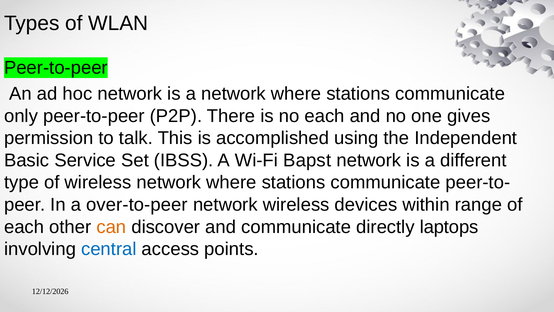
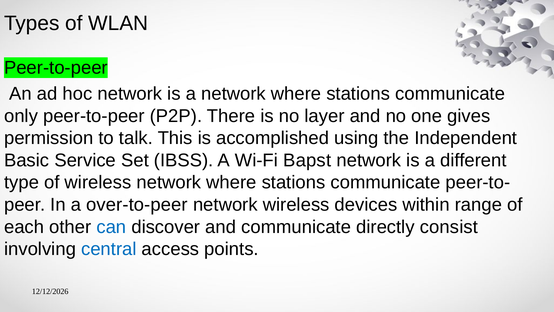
no each: each -> layer
can colour: orange -> blue
laptops: laptops -> consist
